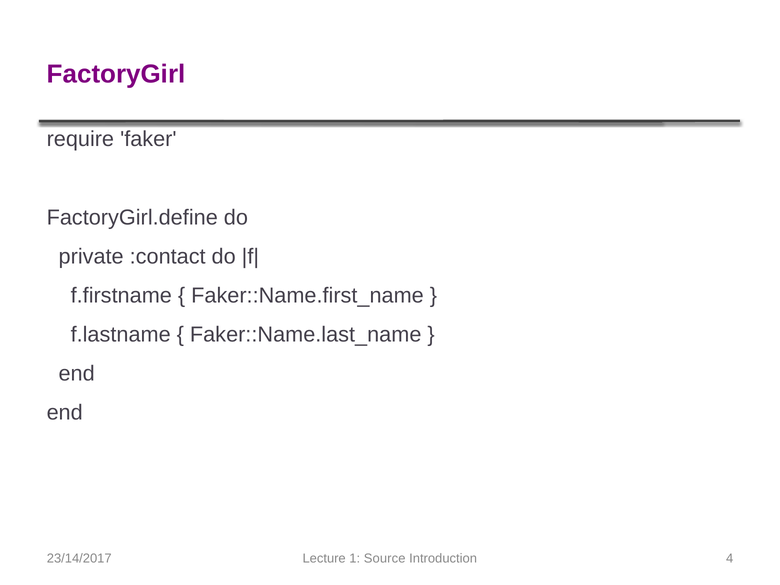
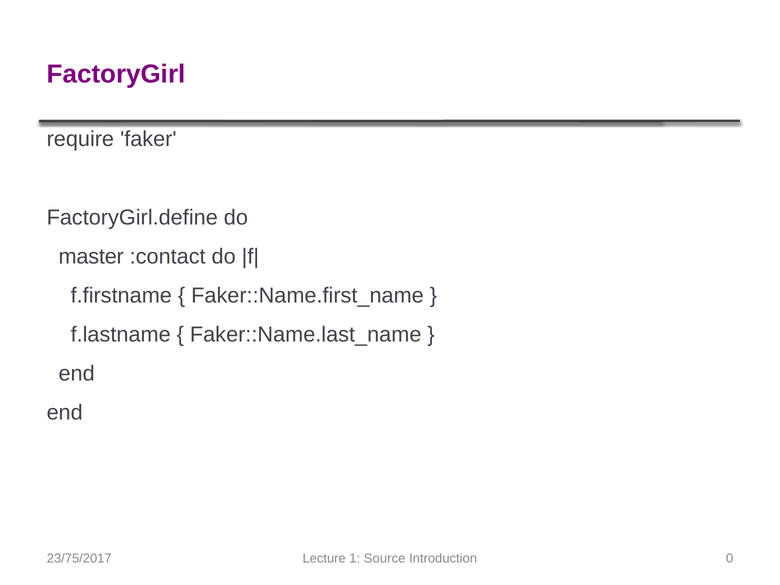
private: private -> master
23/14/2017: 23/14/2017 -> 23/75/2017
4: 4 -> 0
